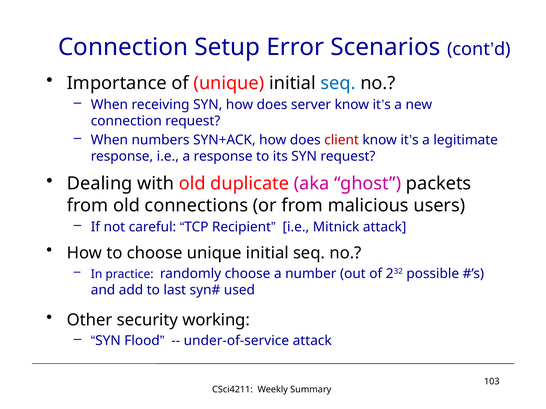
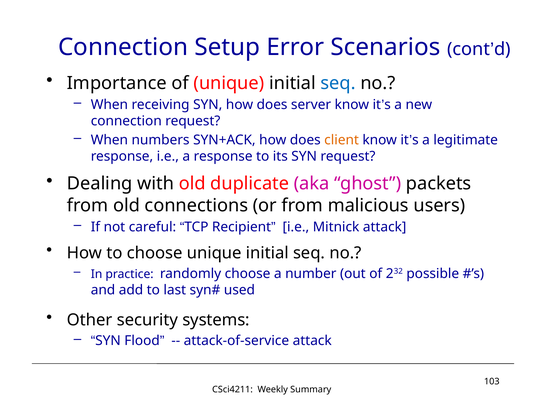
client colour: red -> orange
working: working -> systems
under-of-service: under-of-service -> attack-of-service
